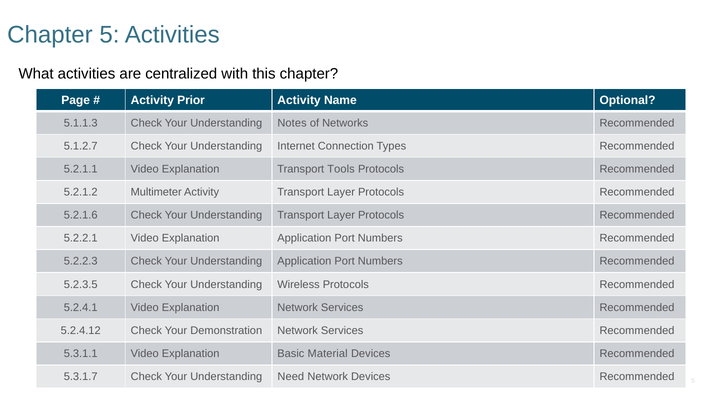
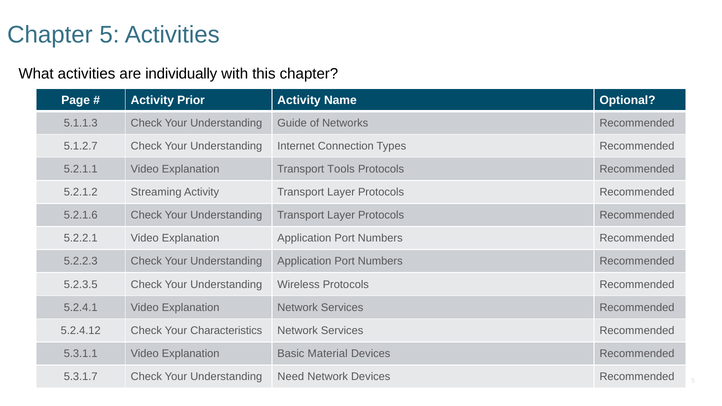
centralized: centralized -> individually
Notes: Notes -> Guide
Multimeter: Multimeter -> Streaming
Demonstration: Demonstration -> Characteristics
